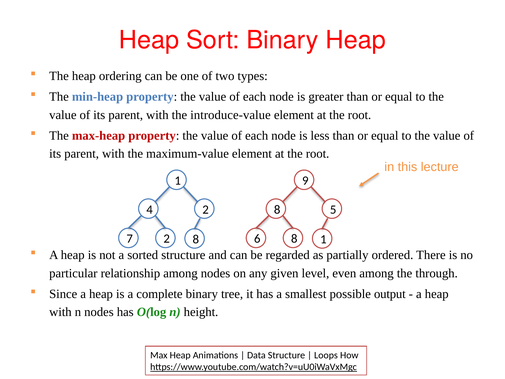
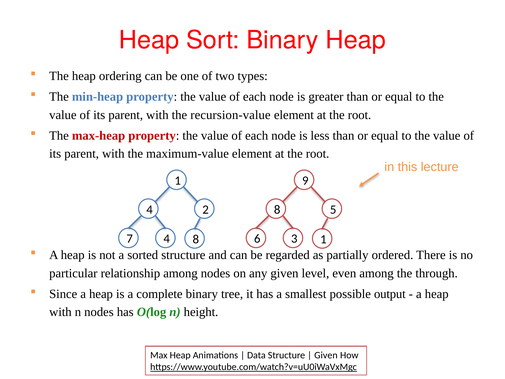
introduce-value: introduce-value -> recursion-value
7 2: 2 -> 4
6 8: 8 -> 3
Loops at (326, 355): Loops -> Given
